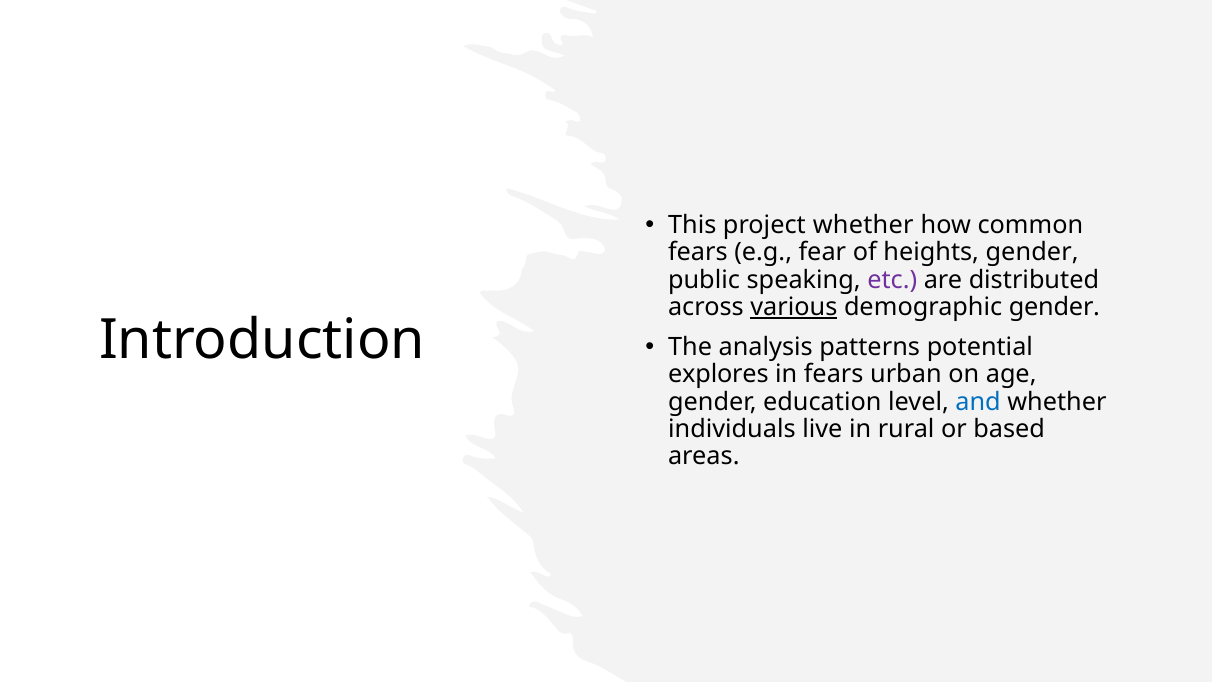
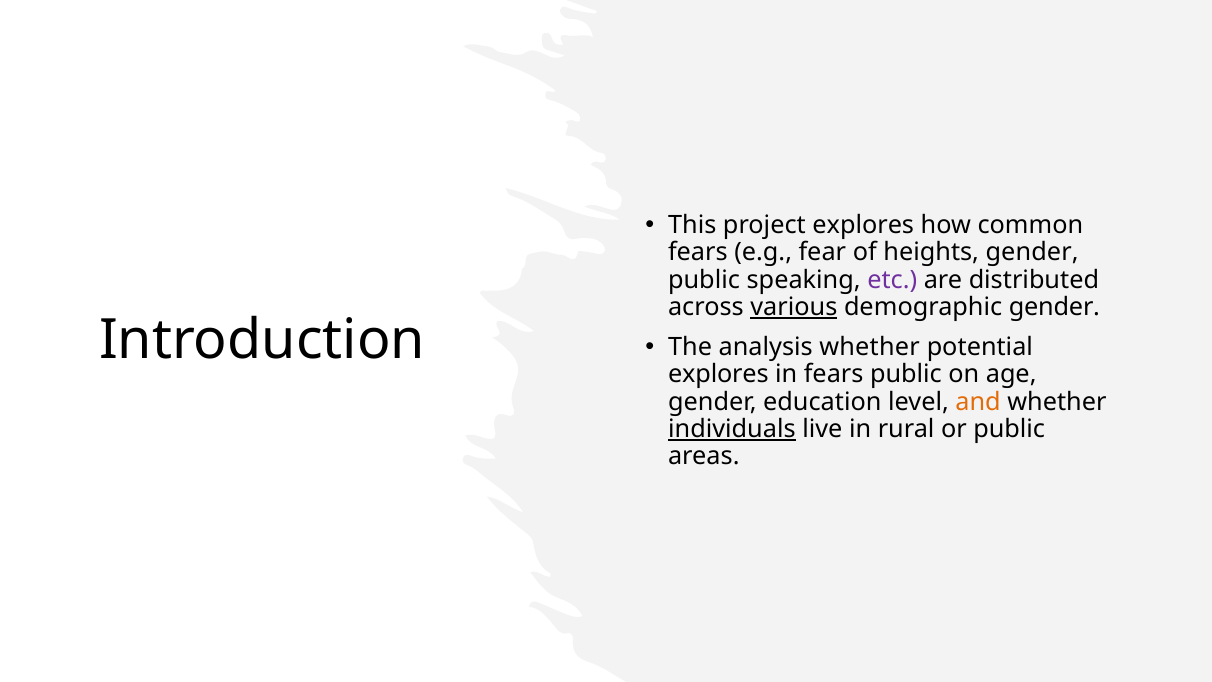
project whether: whether -> explores
analysis patterns: patterns -> whether
fears urban: urban -> public
and colour: blue -> orange
individuals underline: none -> present
or based: based -> public
